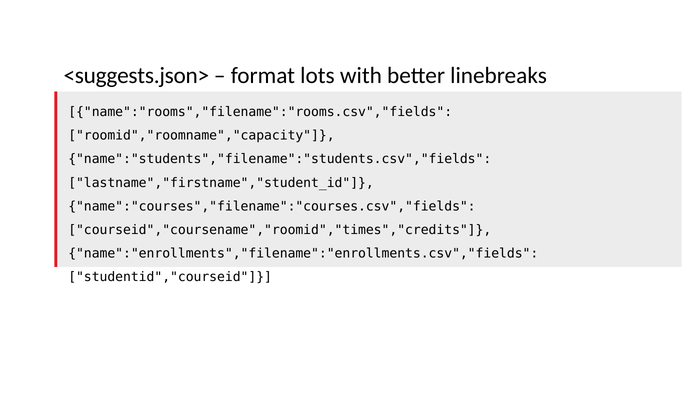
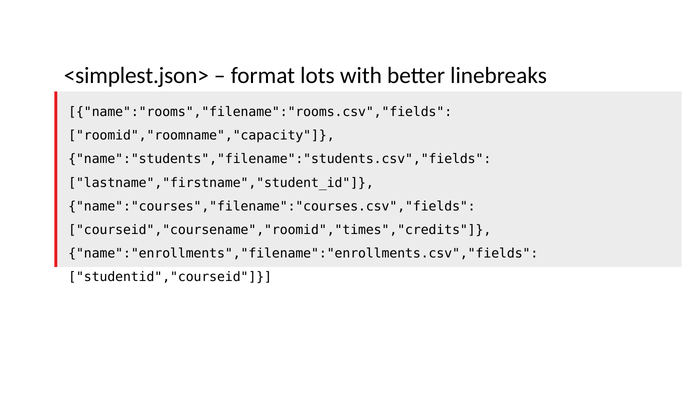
<suggests.json>: <suggests.json> -> <simplest.json>
